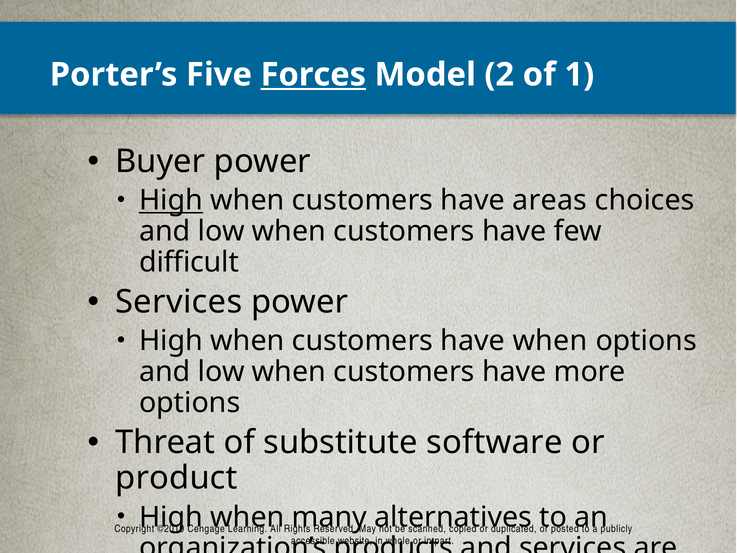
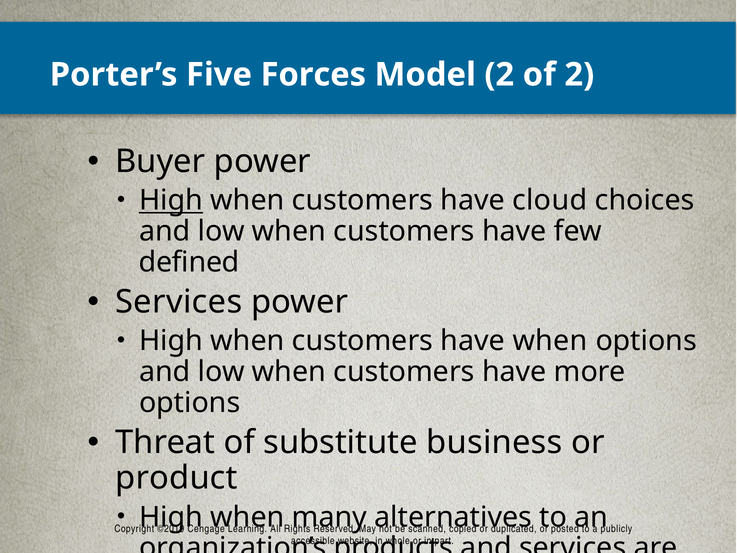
Forces underline: present -> none
of 1: 1 -> 2
areas: areas -> cloud
difficult: difficult -> defined
software: software -> business
